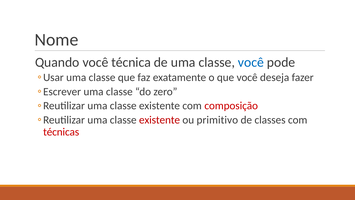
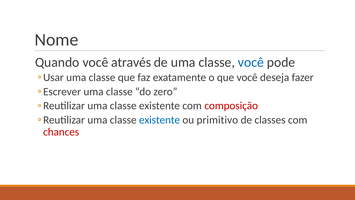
técnica: técnica -> através
existente at (160, 120) colour: red -> blue
técnicas: técnicas -> chances
